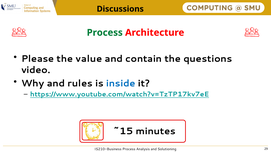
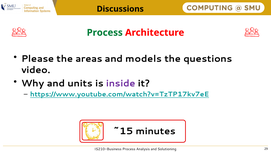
value: value -> areas
contain: contain -> models
rules: rules -> units
inside colour: blue -> purple
